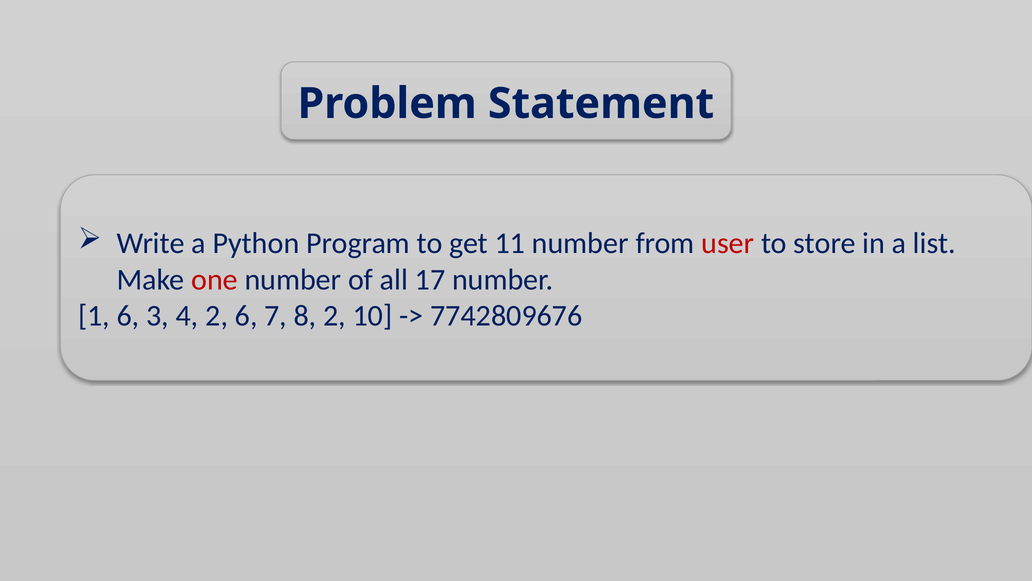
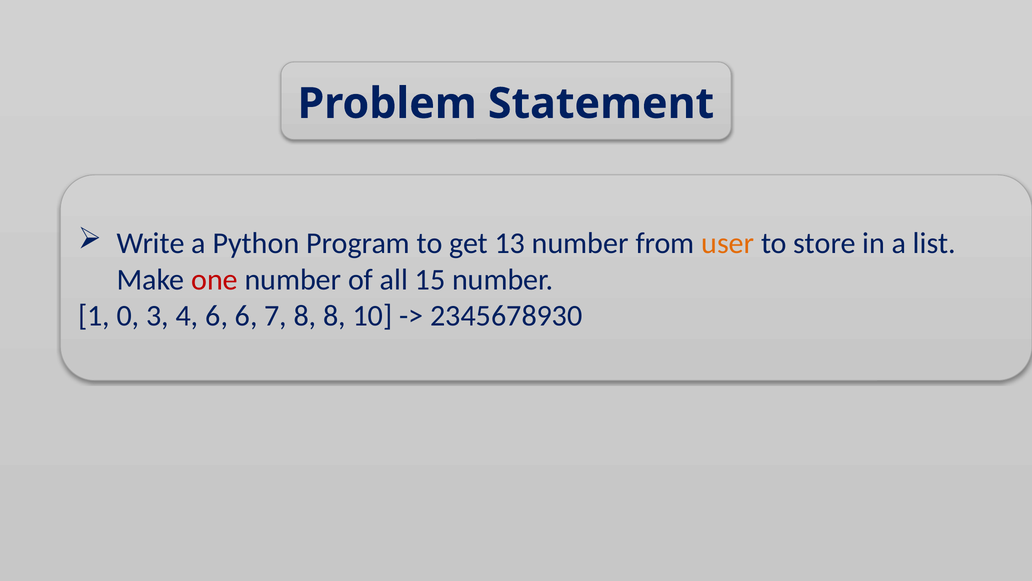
11: 11 -> 13
user colour: red -> orange
17: 17 -> 15
1 6: 6 -> 0
4 2: 2 -> 6
8 2: 2 -> 8
7742809676: 7742809676 -> 2345678930
